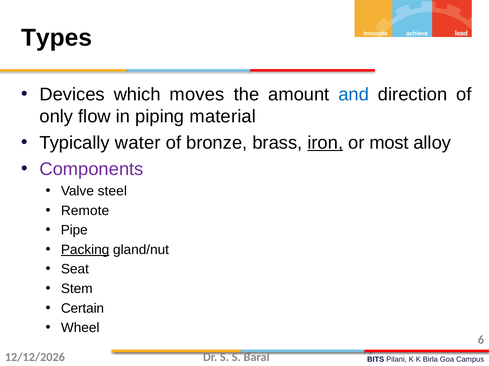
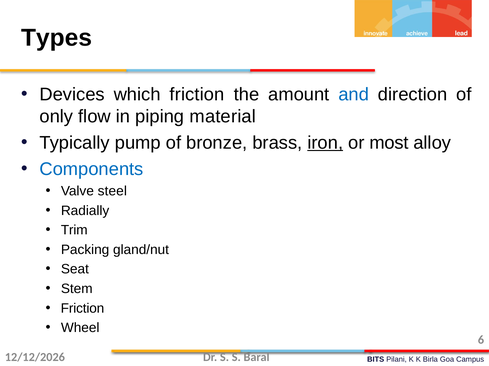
which moves: moves -> friction
water: water -> pump
Components colour: purple -> blue
Remote: Remote -> Radially
Pipe: Pipe -> Trim
Packing underline: present -> none
Certain at (82, 309): Certain -> Friction
